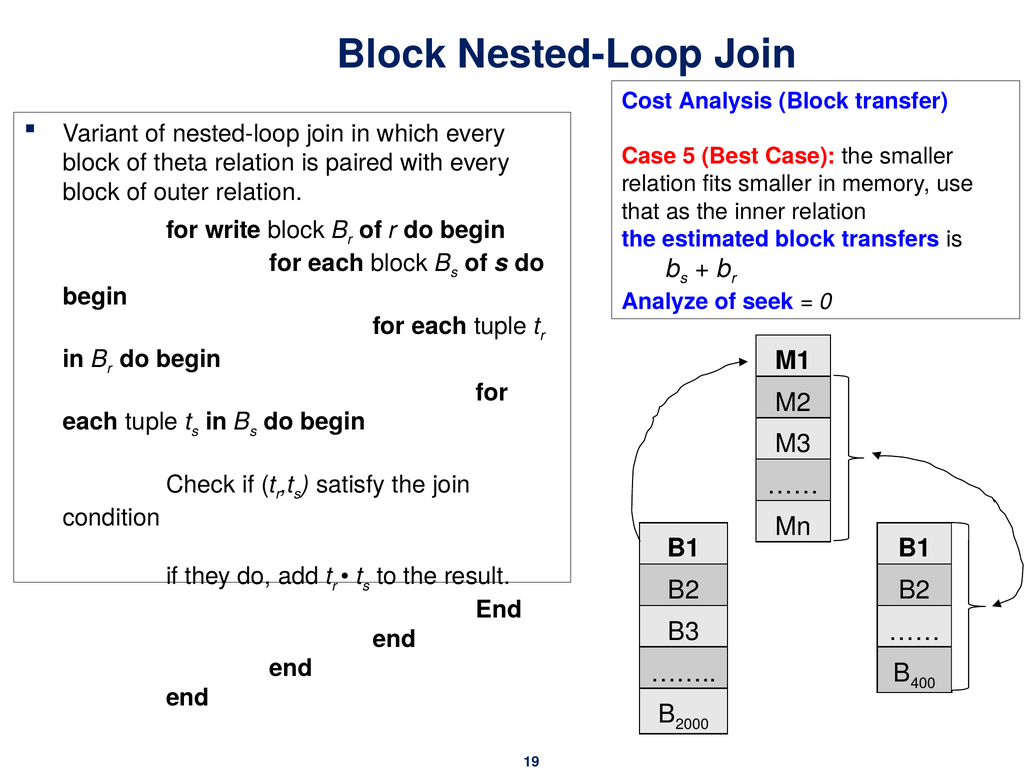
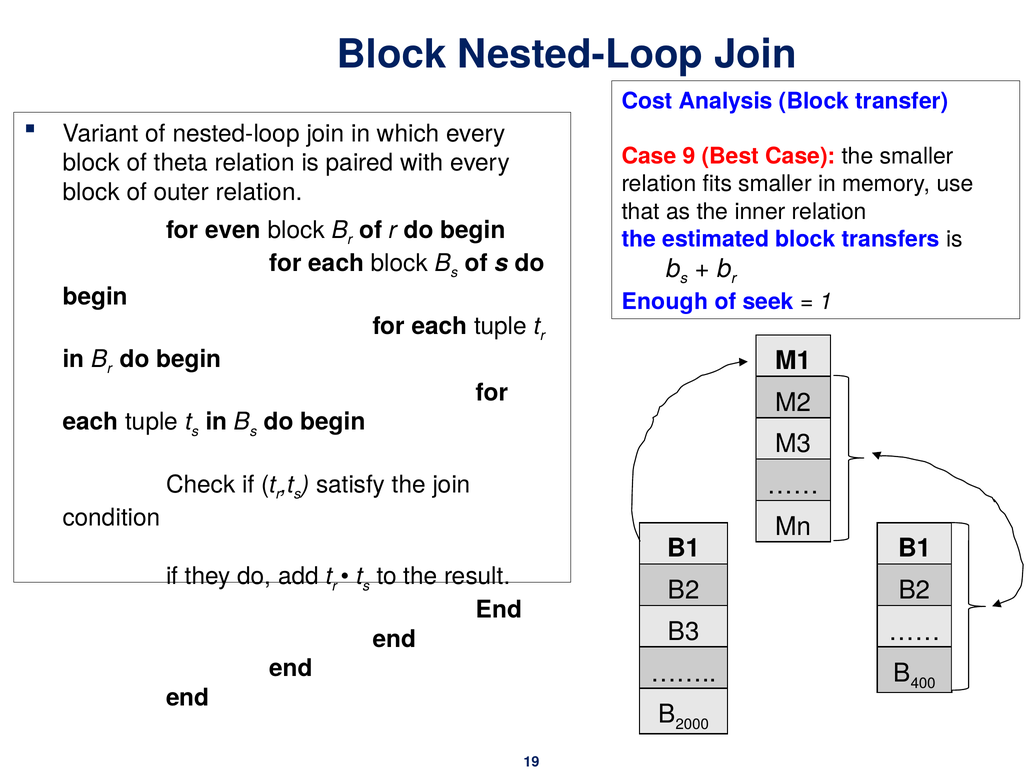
5: 5 -> 9
write: write -> even
Analyze: Analyze -> Enough
0: 0 -> 1
